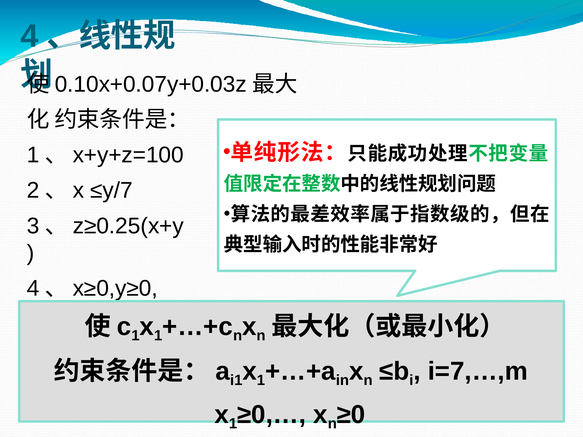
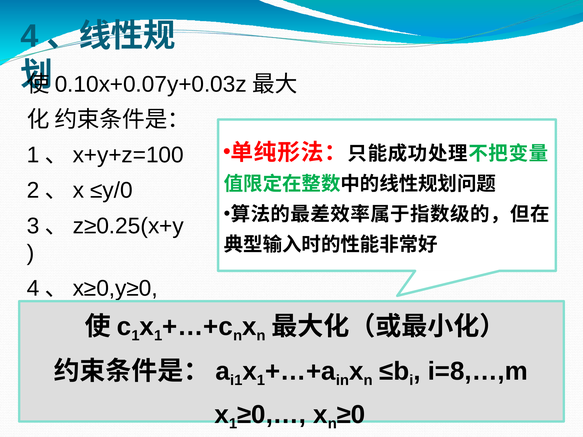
≤y/7: ≤y/7 -> ≤y/0
i=7,…,m: i=7,…,m -> i=8,…,m
